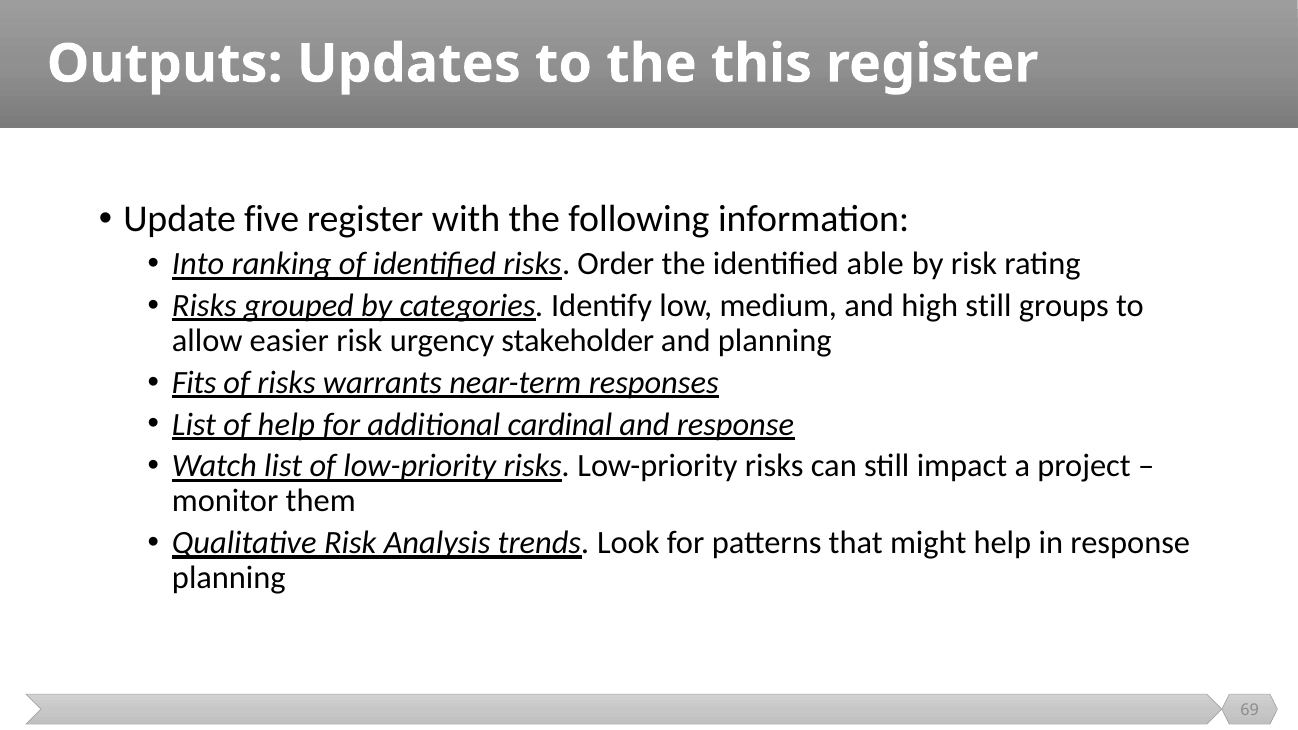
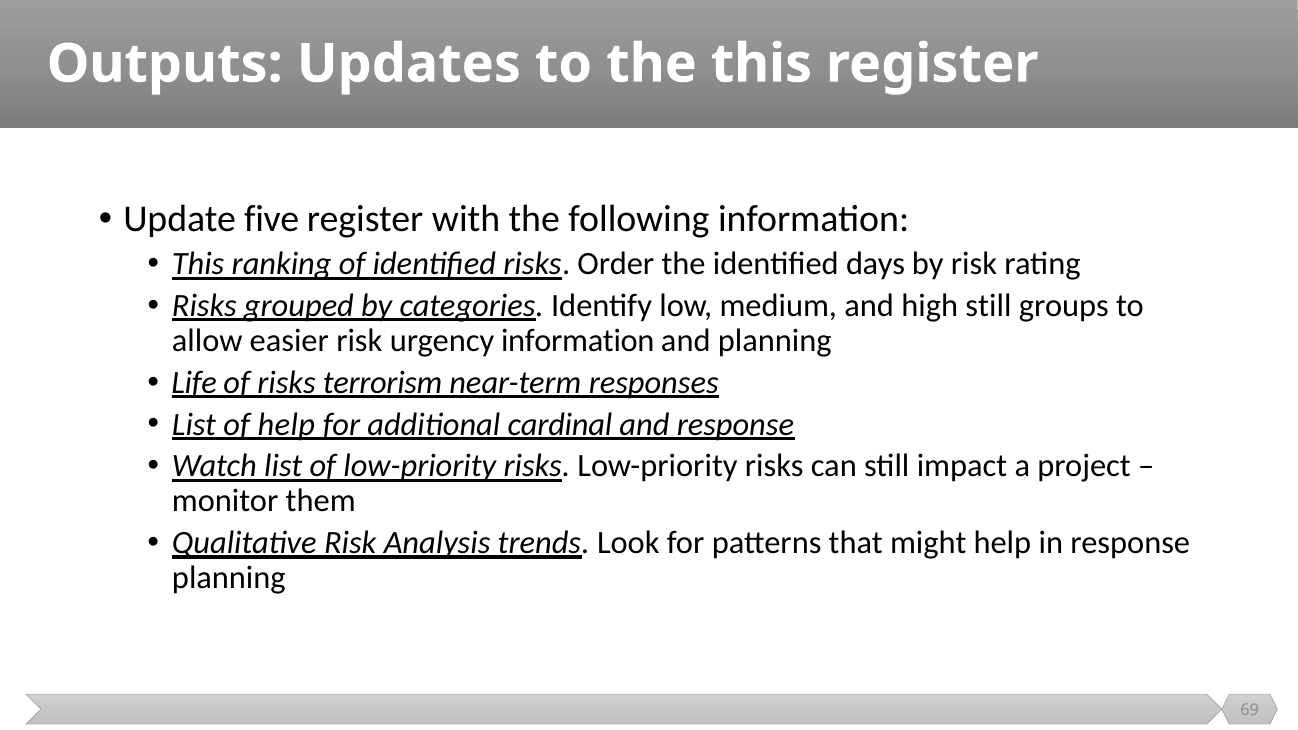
Into at (198, 264): Into -> This
able: able -> days
urgency stakeholder: stakeholder -> information
Fits: Fits -> Life
warrants: warrants -> terrorism
